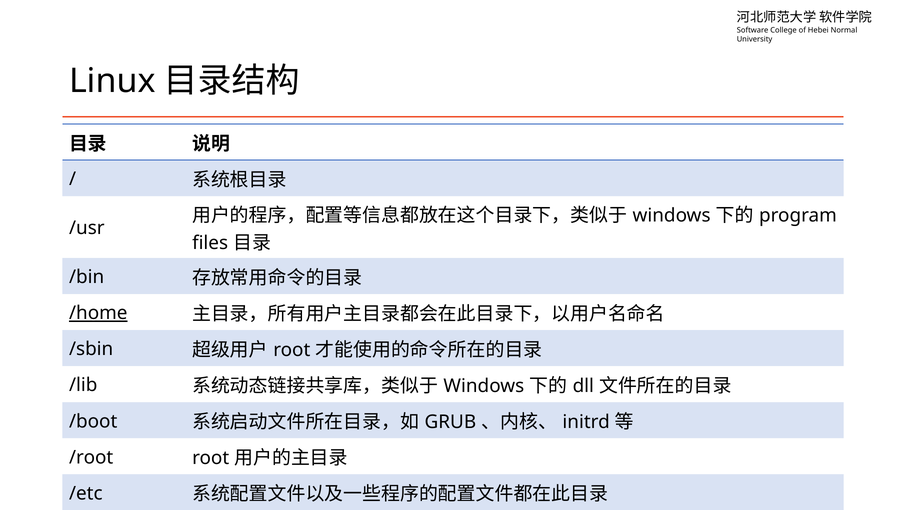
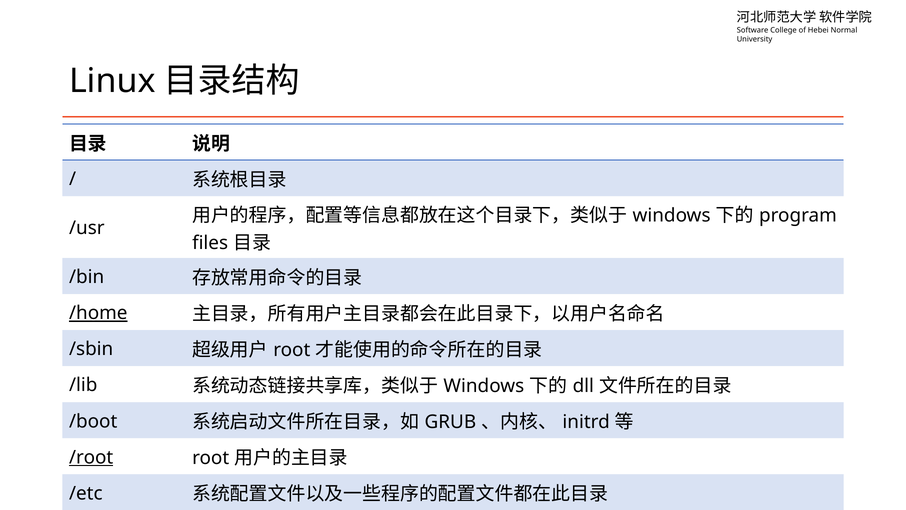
/root underline: none -> present
